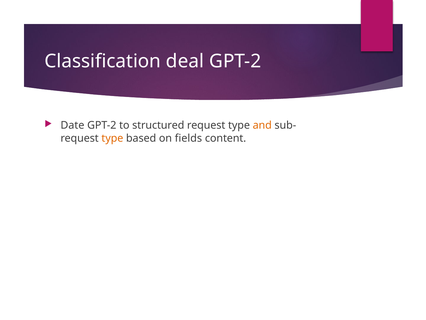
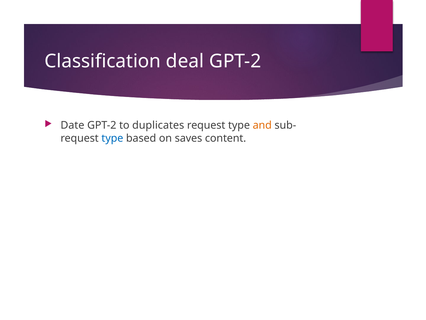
structured: structured -> duplicates
type at (112, 138) colour: orange -> blue
fields: fields -> saves
